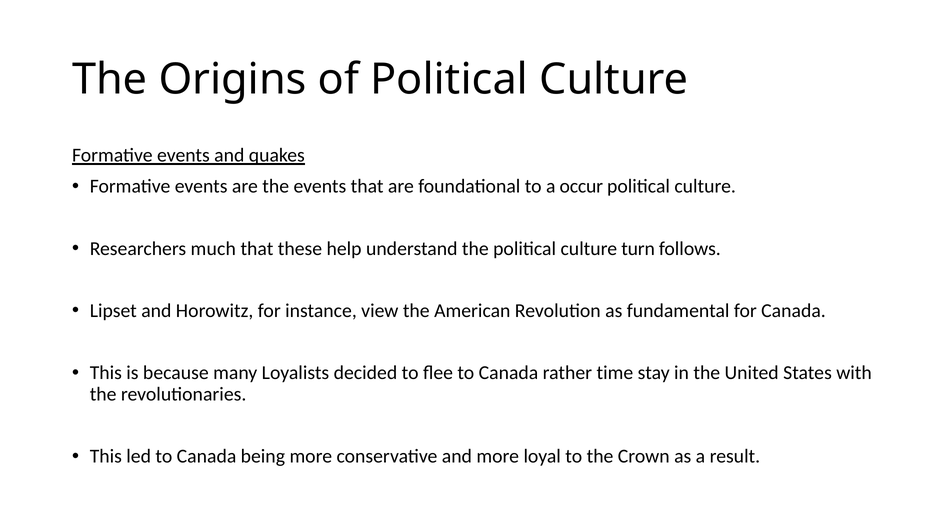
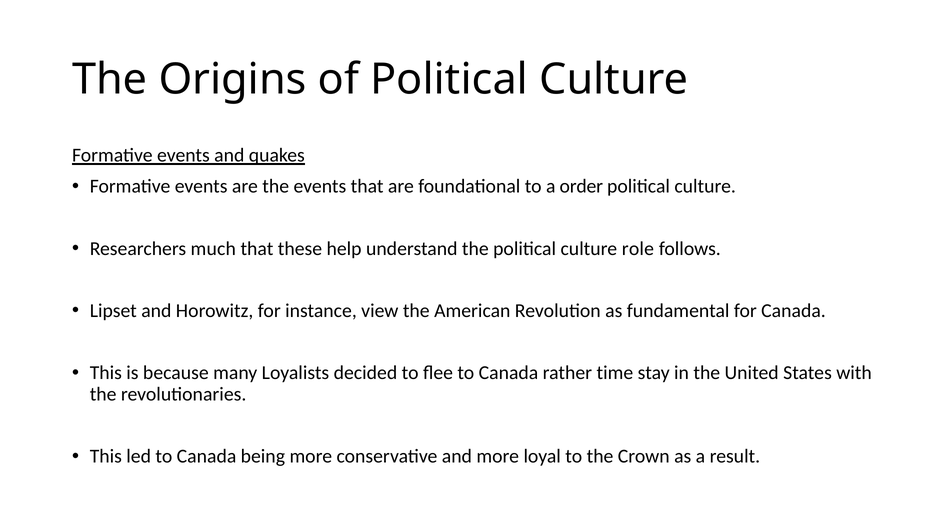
occur: occur -> order
turn: turn -> role
